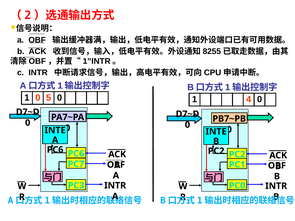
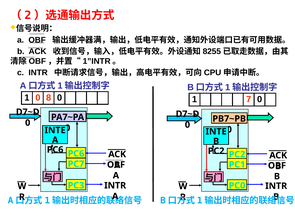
5: 5 -> 8
4: 4 -> 7
